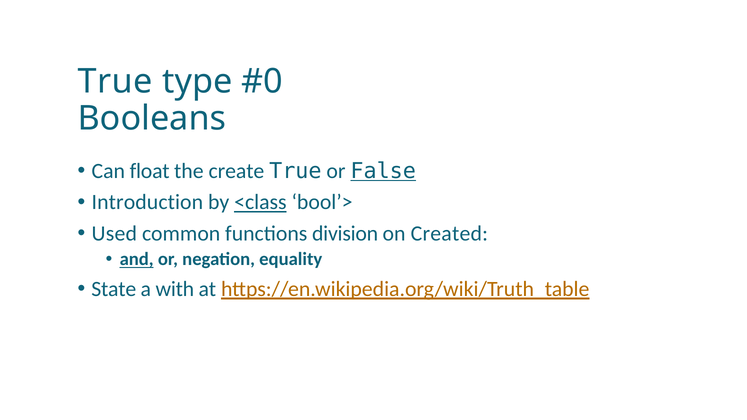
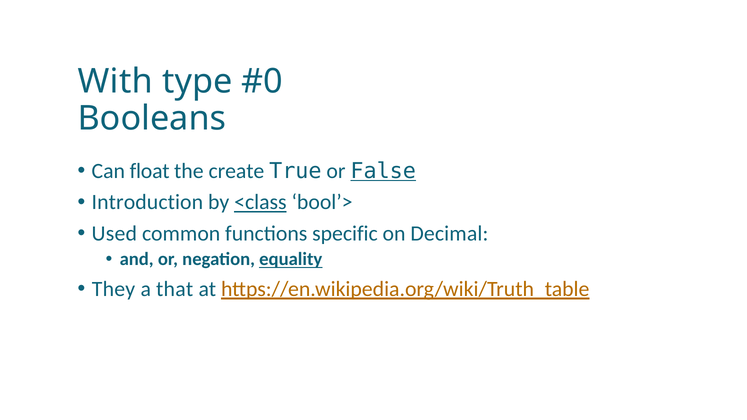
True at (115, 81): True -> With
division: division -> specific
Created: Created -> Decimal
and underline: present -> none
equality underline: none -> present
State: State -> They
with: with -> that
